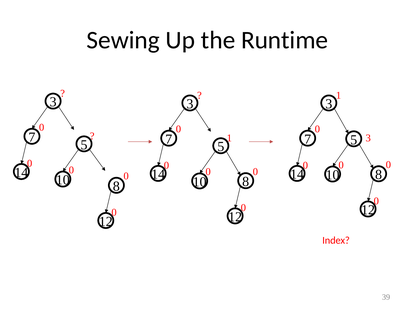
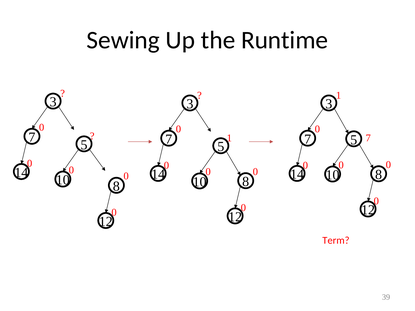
5 3: 3 -> 7
Index: Index -> Term
